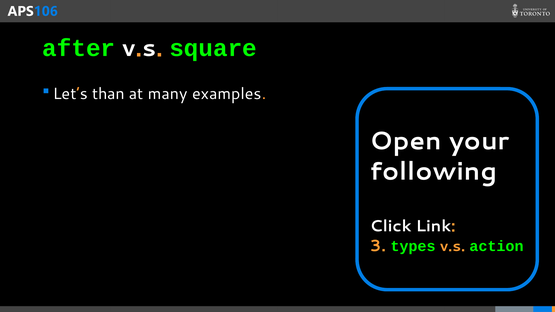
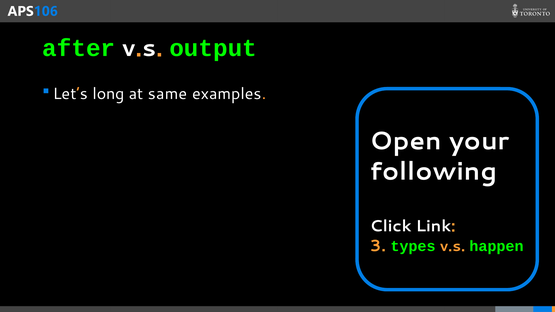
square: square -> output
than: than -> long
many: many -> same
action: action -> happen
